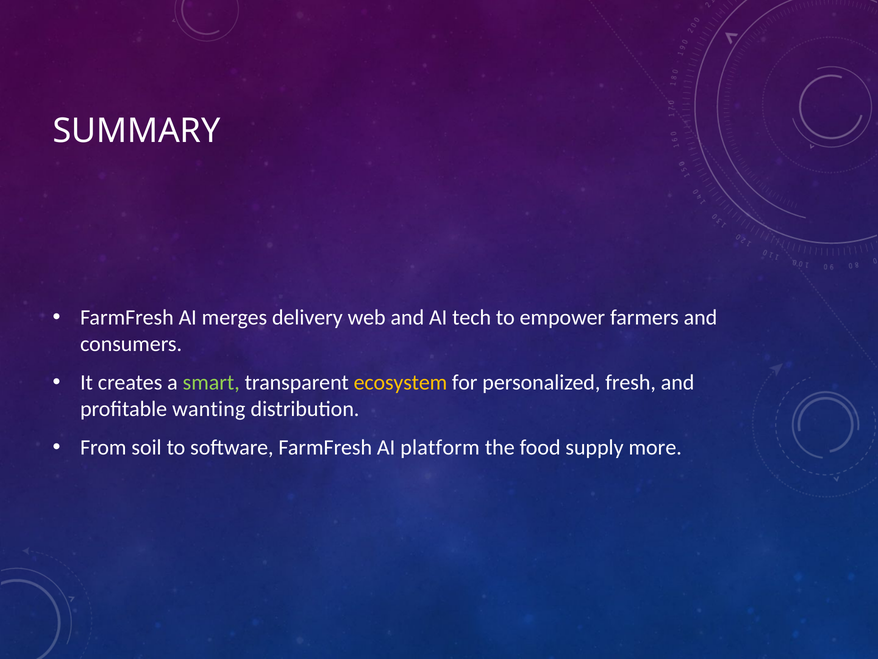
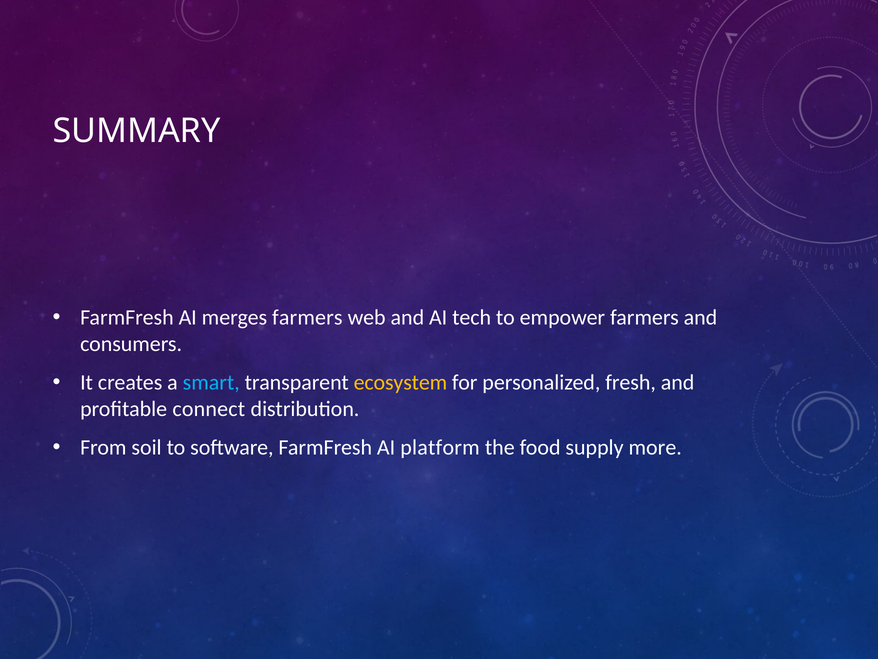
merges delivery: delivery -> farmers
smart colour: light green -> light blue
wanting: wanting -> connect
